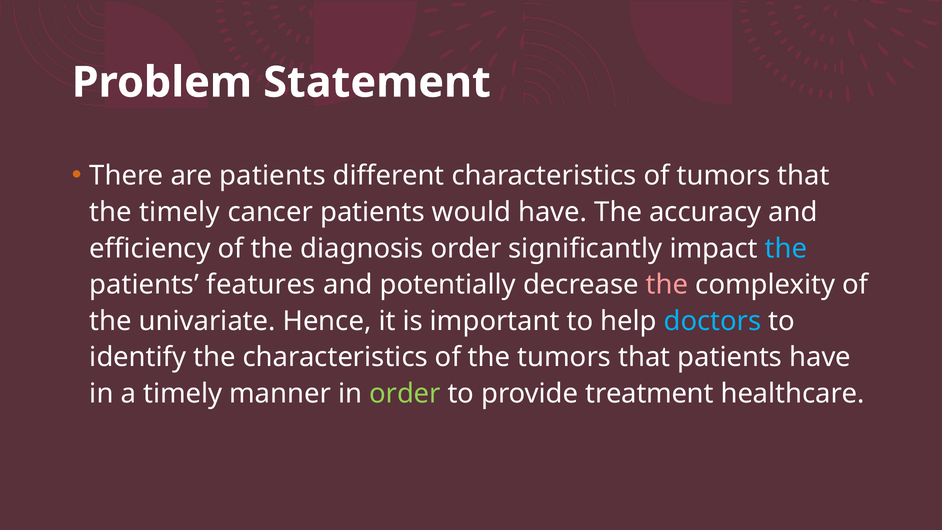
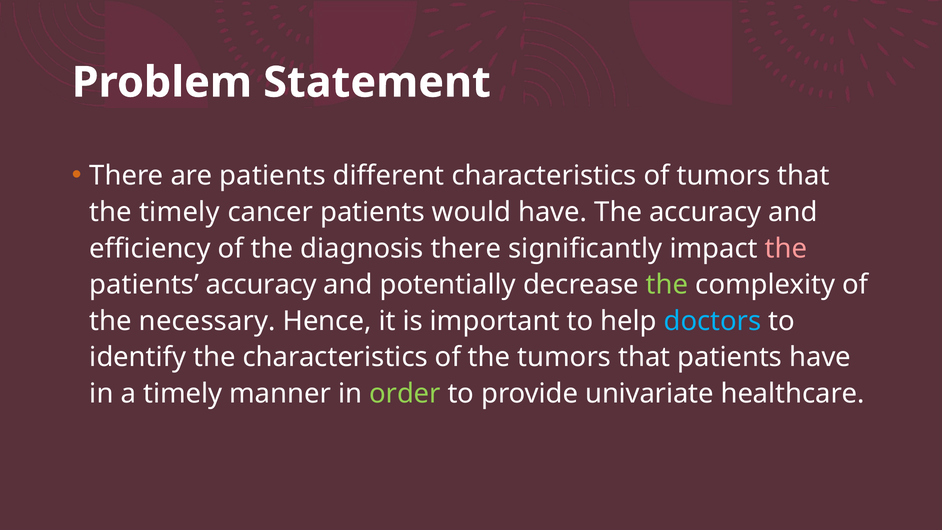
diagnosis order: order -> there
the at (786, 248) colour: light blue -> pink
patients features: features -> accuracy
the at (667, 285) colour: pink -> light green
univariate: univariate -> necessary
treatment: treatment -> univariate
